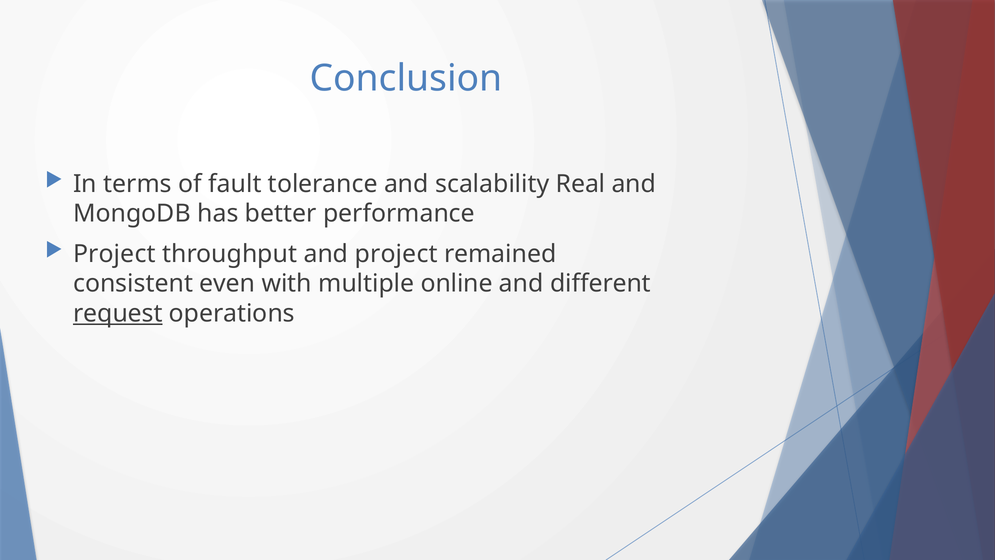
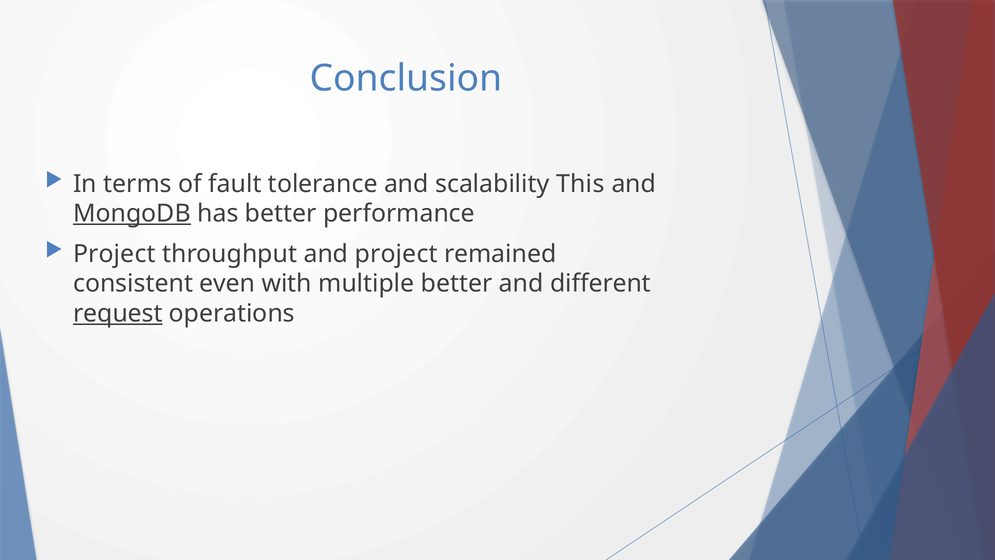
Real: Real -> This
MongoDB underline: none -> present
multiple online: online -> better
